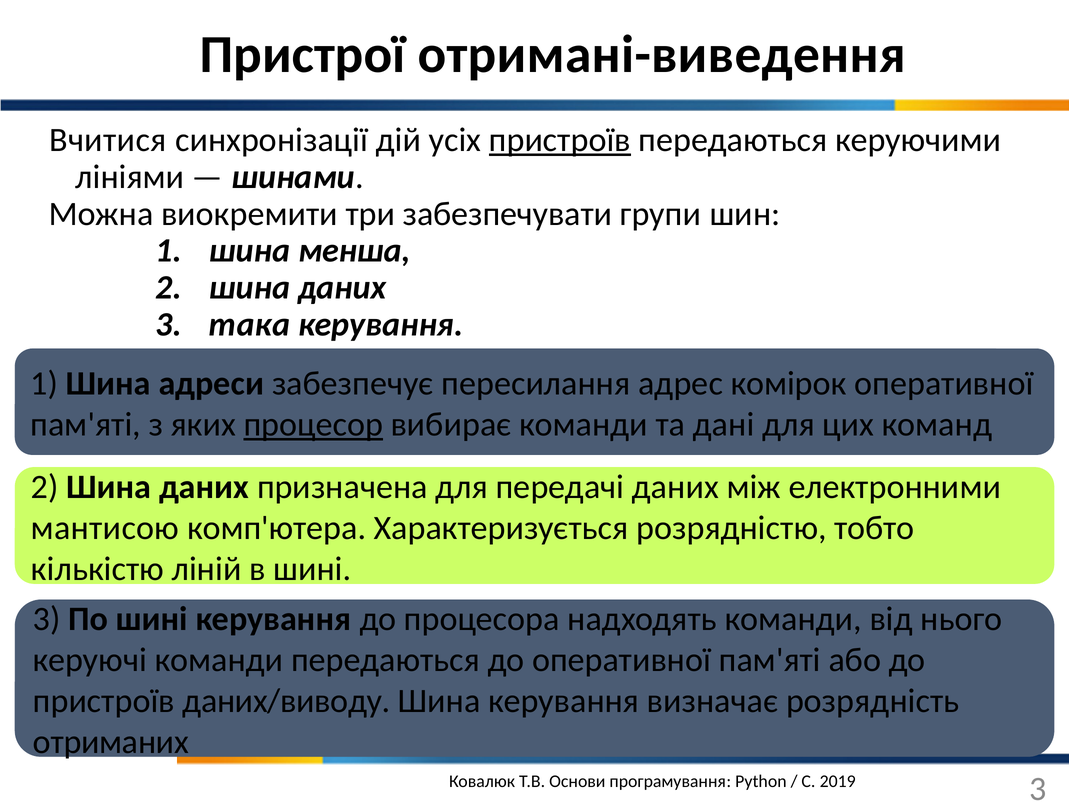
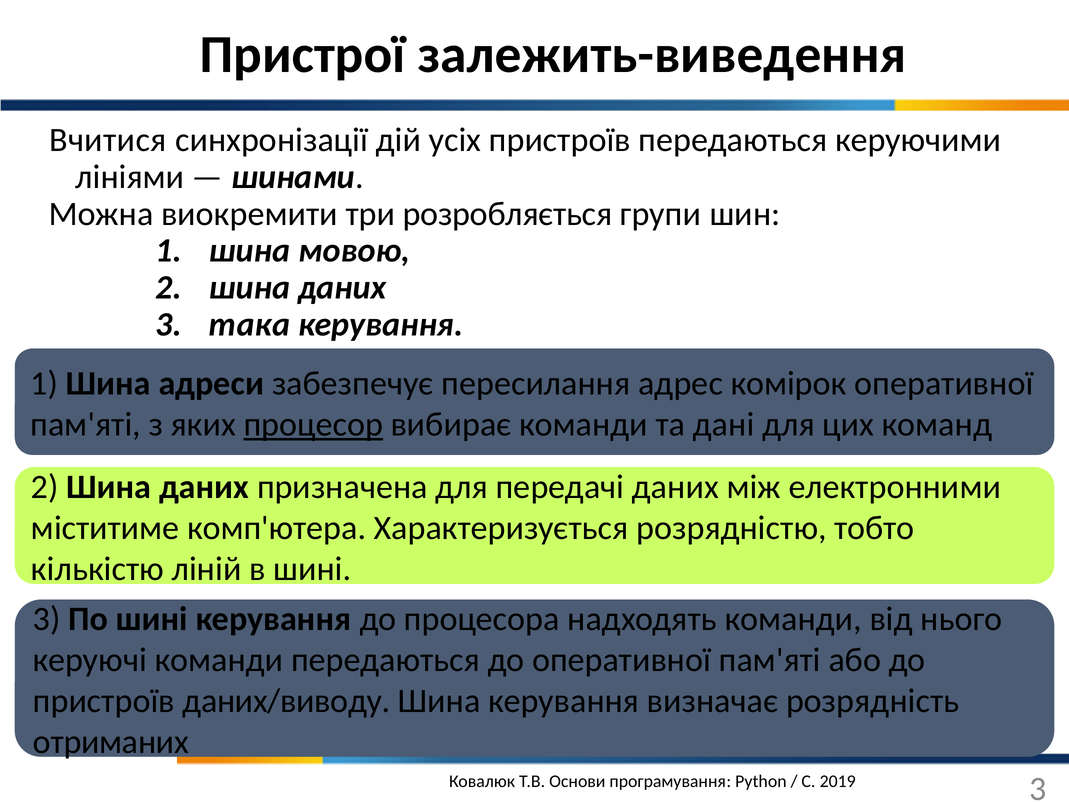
отримані-виведення: отримані-виведення -> залежить-виведення
пристроїв at (560, 140) underline: present -> none
забезпечувати: забезпечувати -> розробляється
менша: менша -> мовою
мантисою: мантисою -> міститиме
